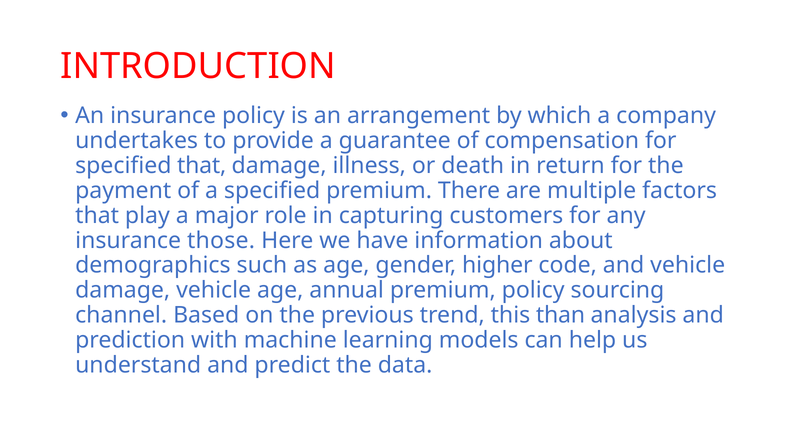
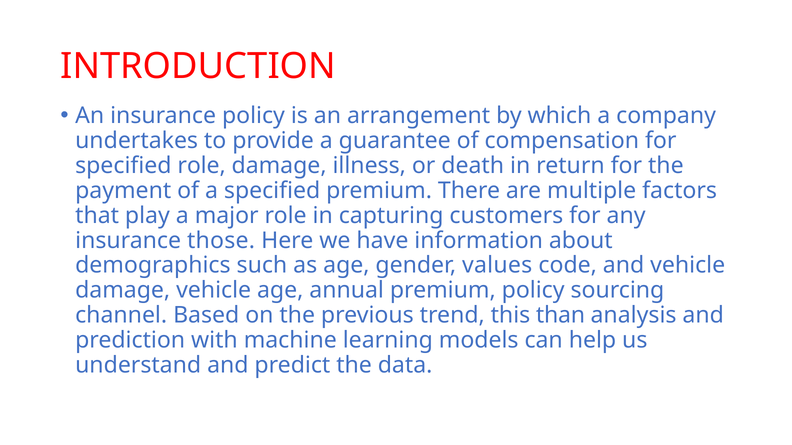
specified that: that -> role
higher: higher -> values
